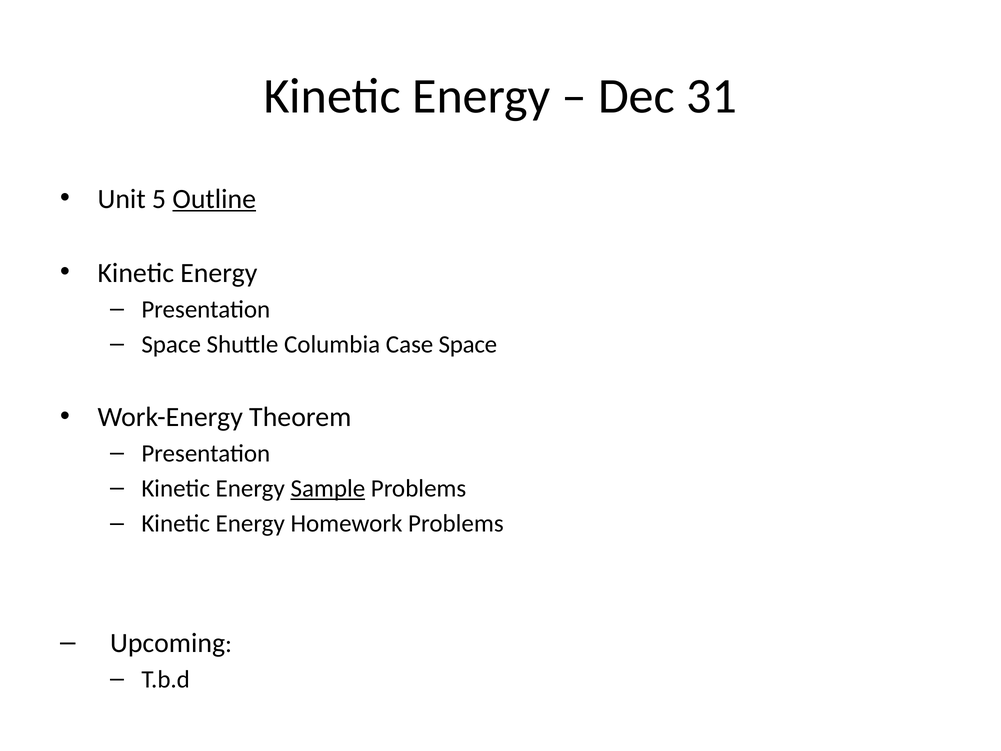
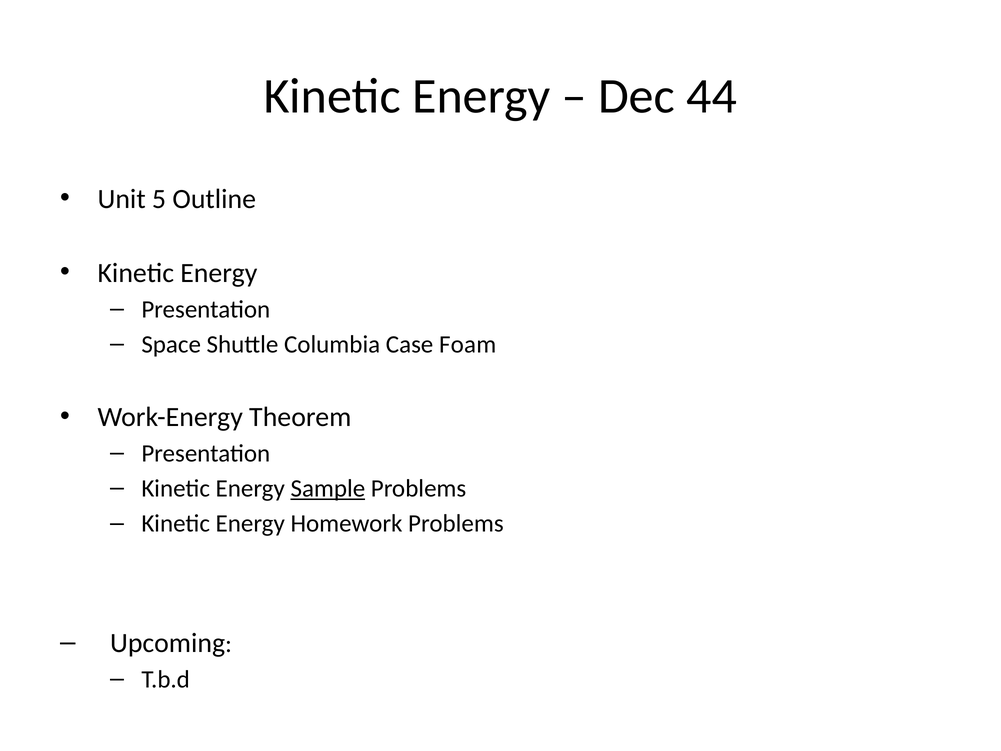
31: 31 -> 44
Outline underline: present -> none
Case Space: Space -> Foam
